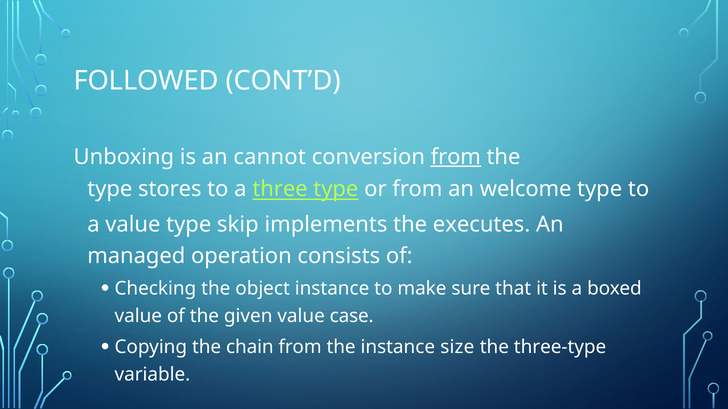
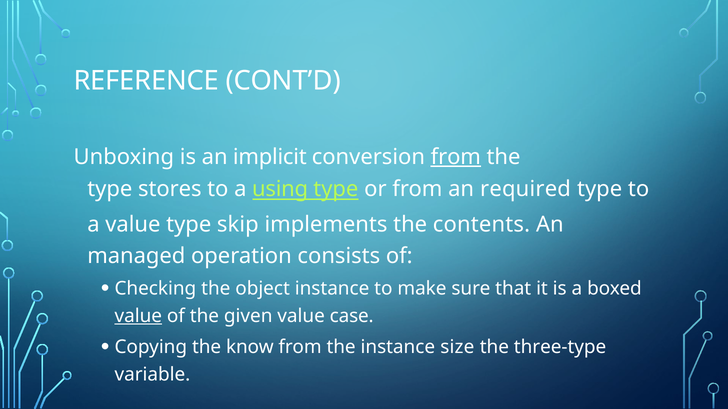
FOLLOWED: FOLLOWED -> REFERENCE
cannot: cannot -> implicit
three: three -> using
welcome: welcome -> required
executes: executes -> contents
value at (138, 316) underline: none -> present
chain: chain -> know
